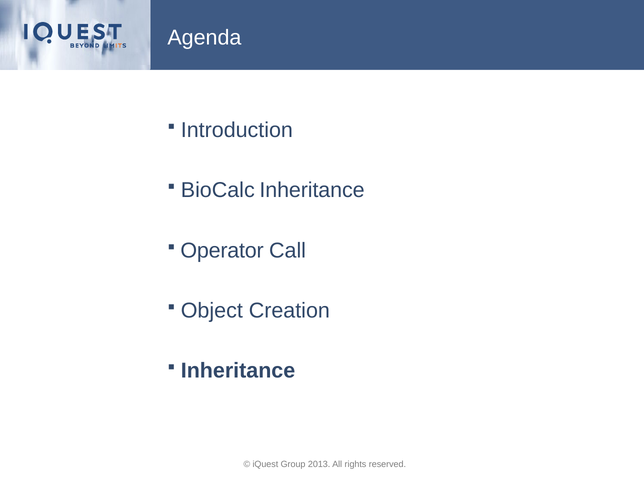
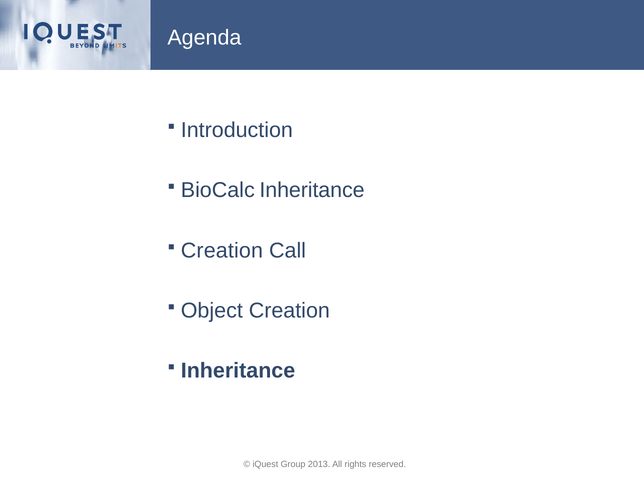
Operator at (222, 250): Operator -> Creation
